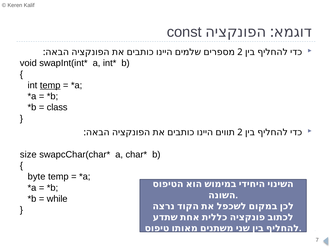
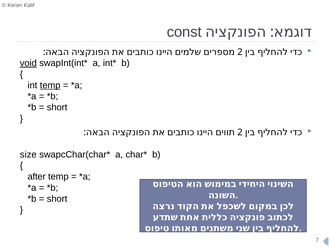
void underline: none -> present
class at (57, 107): class -> short
byte: byte -> after
while at (57, 199): while -> short
